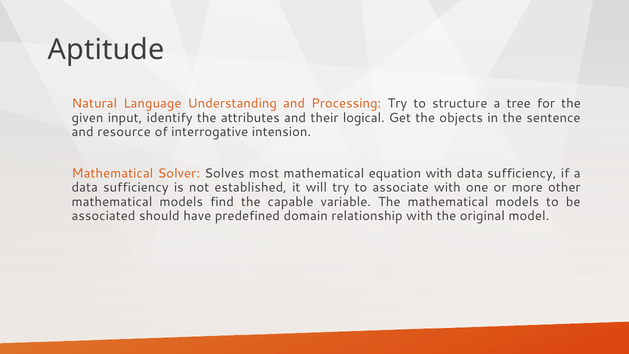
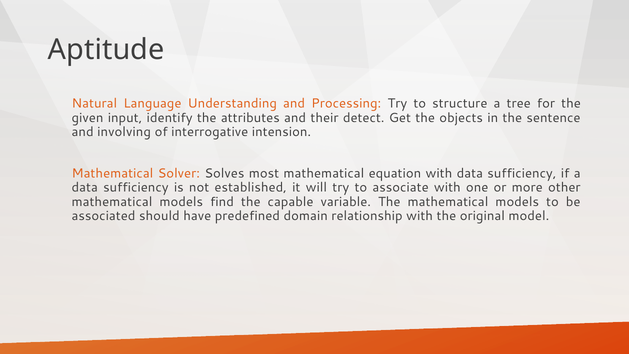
logical: logical -> detect
resource: resource -> involving
